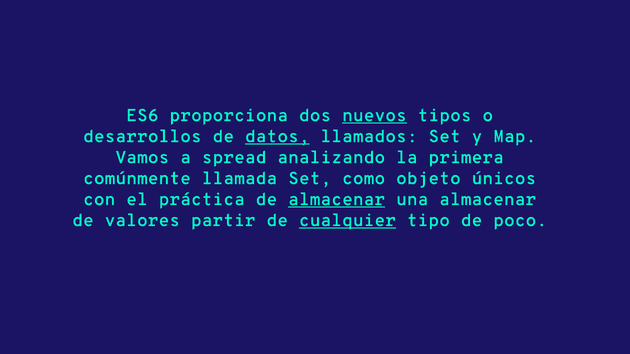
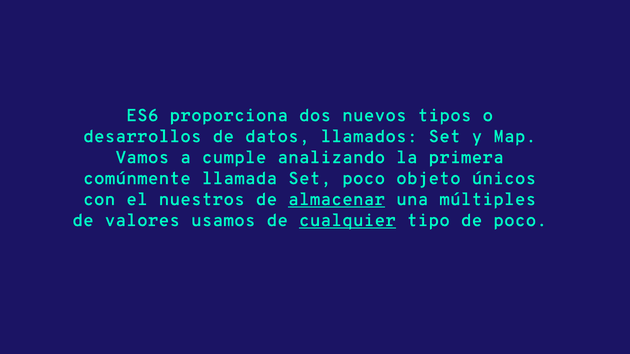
nuevos underline: present -> none
datos underline: present -> none
spread: spread -> cumple
Set como: como -> poco
práctica: práctica -> nuestros
una almacenar: almacenar -> múltiples
partir: partir -> usamos
